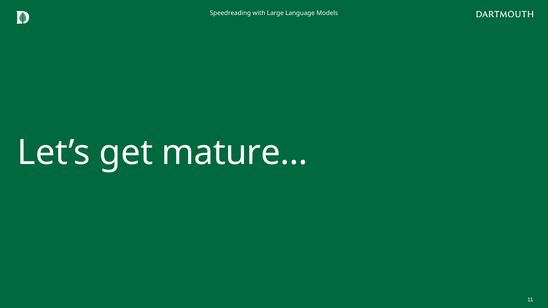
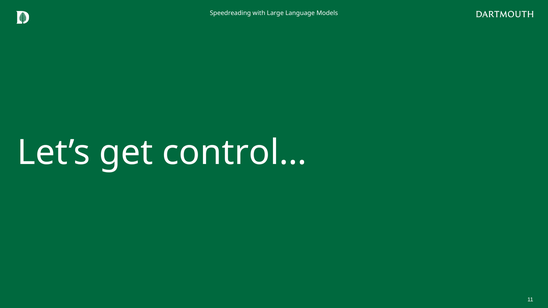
mature…: mature… -> control…
